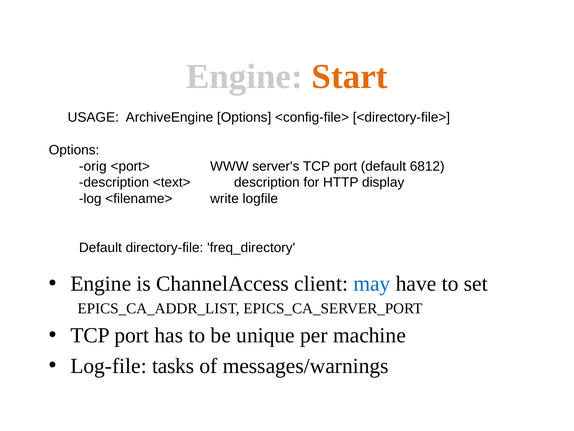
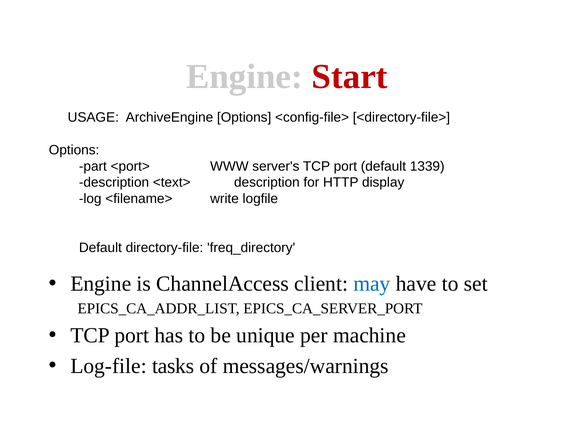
Start colour: orange -> red
orig: orig -> part
6812: 6812 -> 1339
